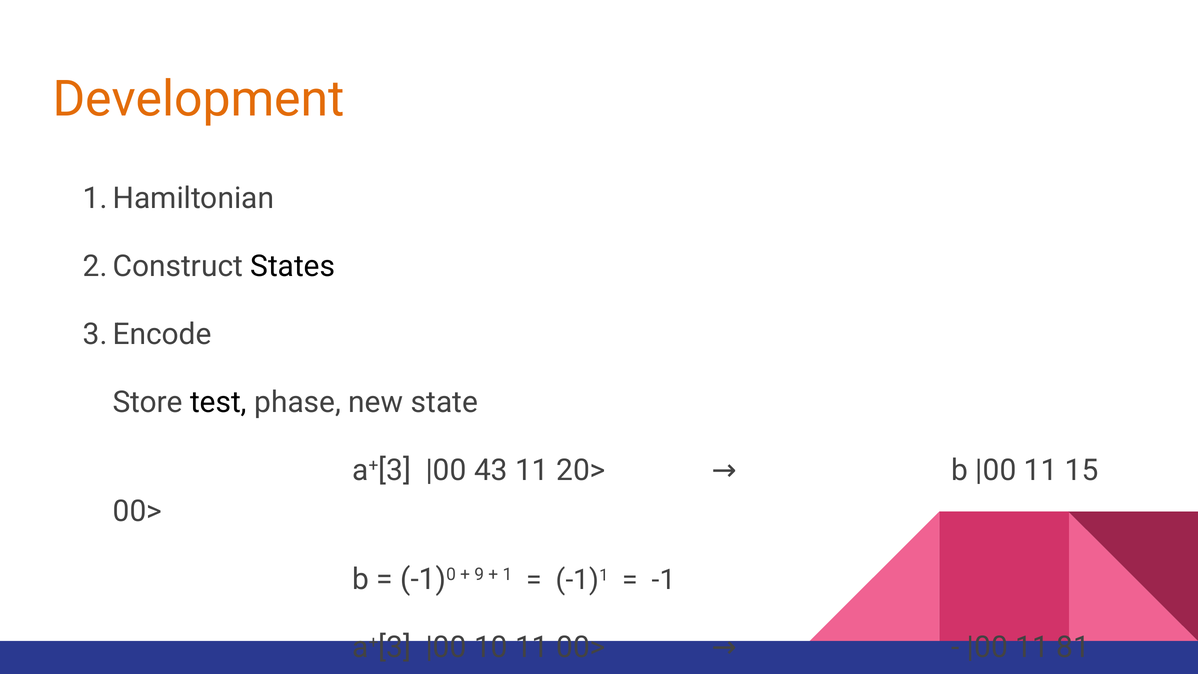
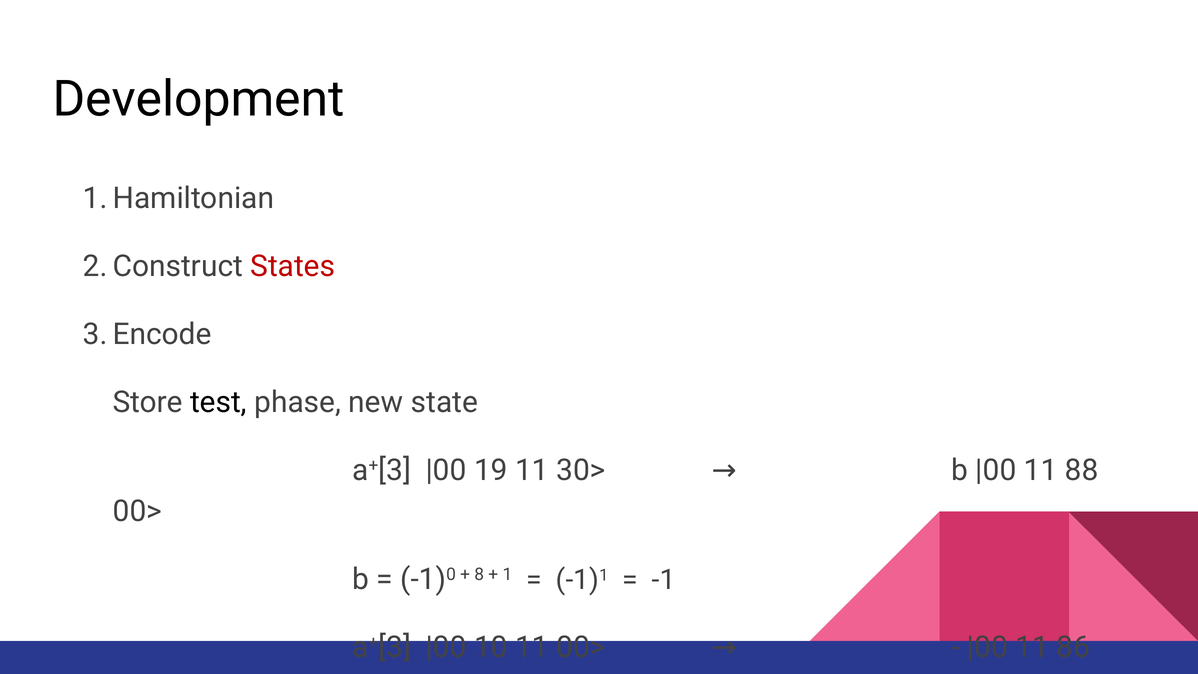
Development colour: orange -> black
States colour: black -> red
43: 43 -> 19
20>: 20> -> 30>
15: 15 -> 88
9: 9 -> 8
81: 81 -> 86
